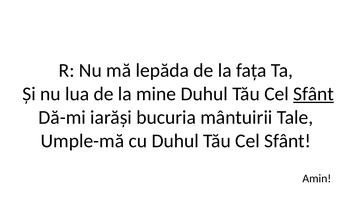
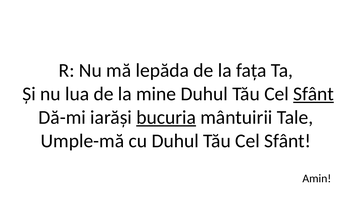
bucuria underline: none -> present
